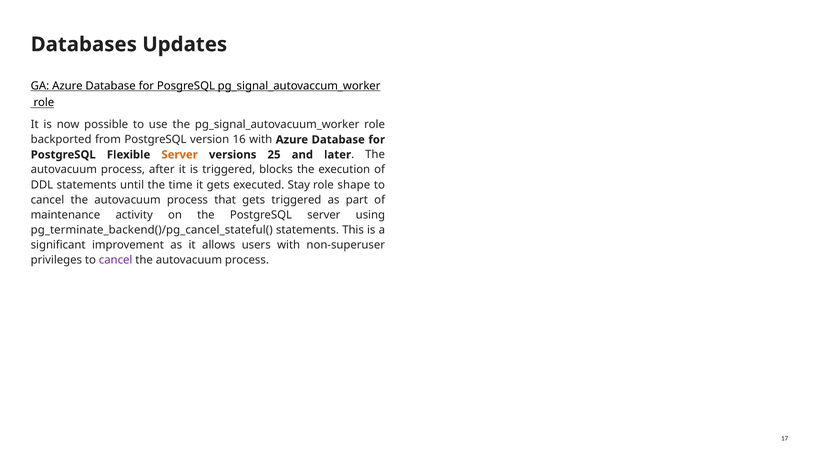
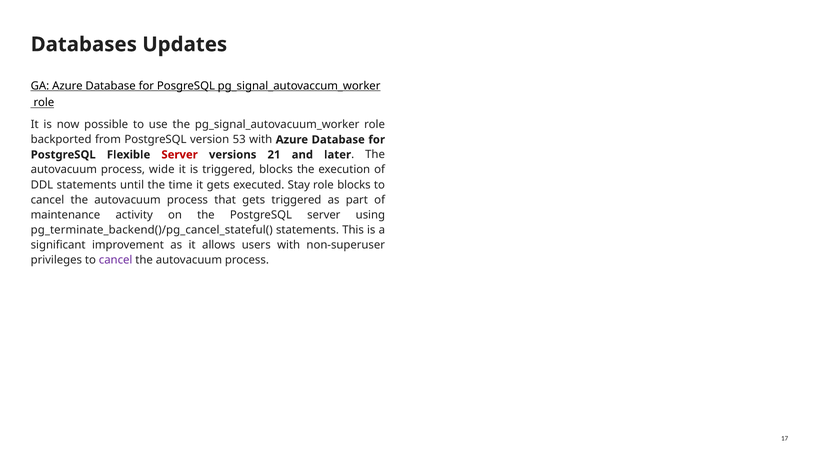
16: 16 -> 53
Server at (180, 155) colour: orange -> red
25: 25 -> 21
after: after -> wide
role shape: shape -> blocks
